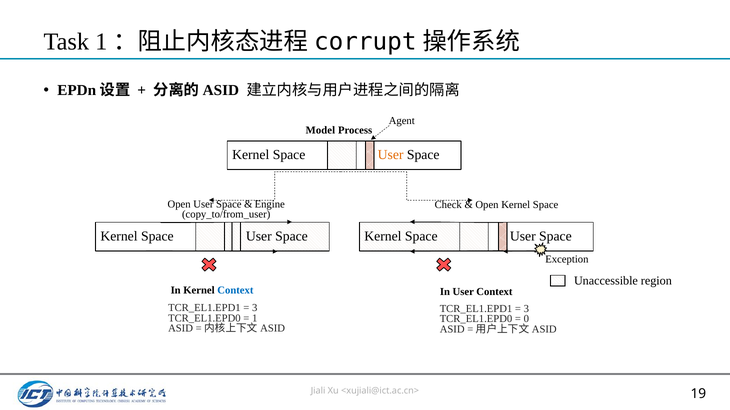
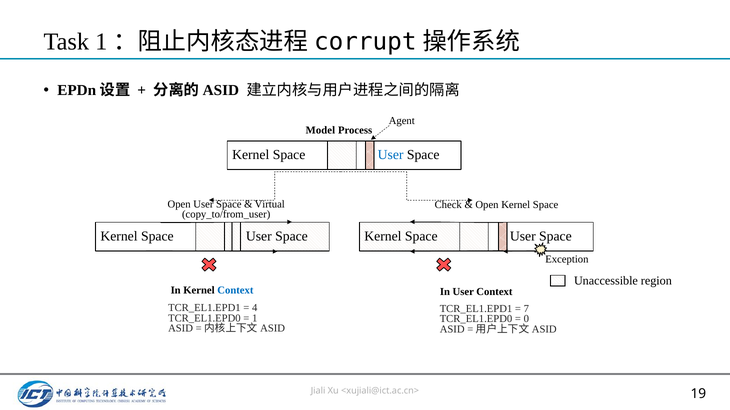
User at (391, 155) colour: orange -> blue
Engine: Engine -> Virtual
3 at (255, 308): 3 -> 4
3 at (526, 309): 3 -> 7
